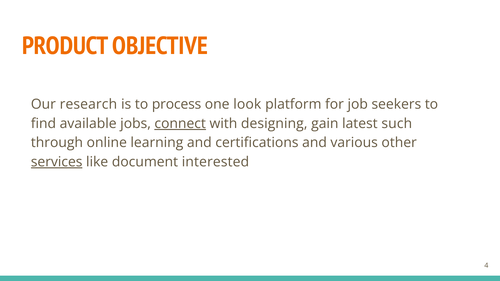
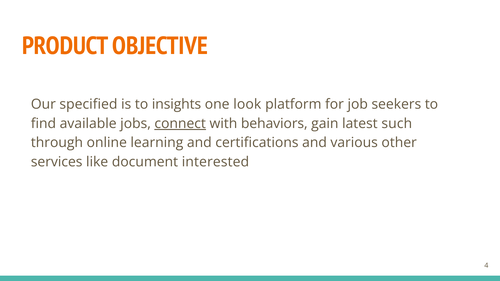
research: research -> specified
process: process -> insights
designing: designing -> behaviors
services underline: present -> none
